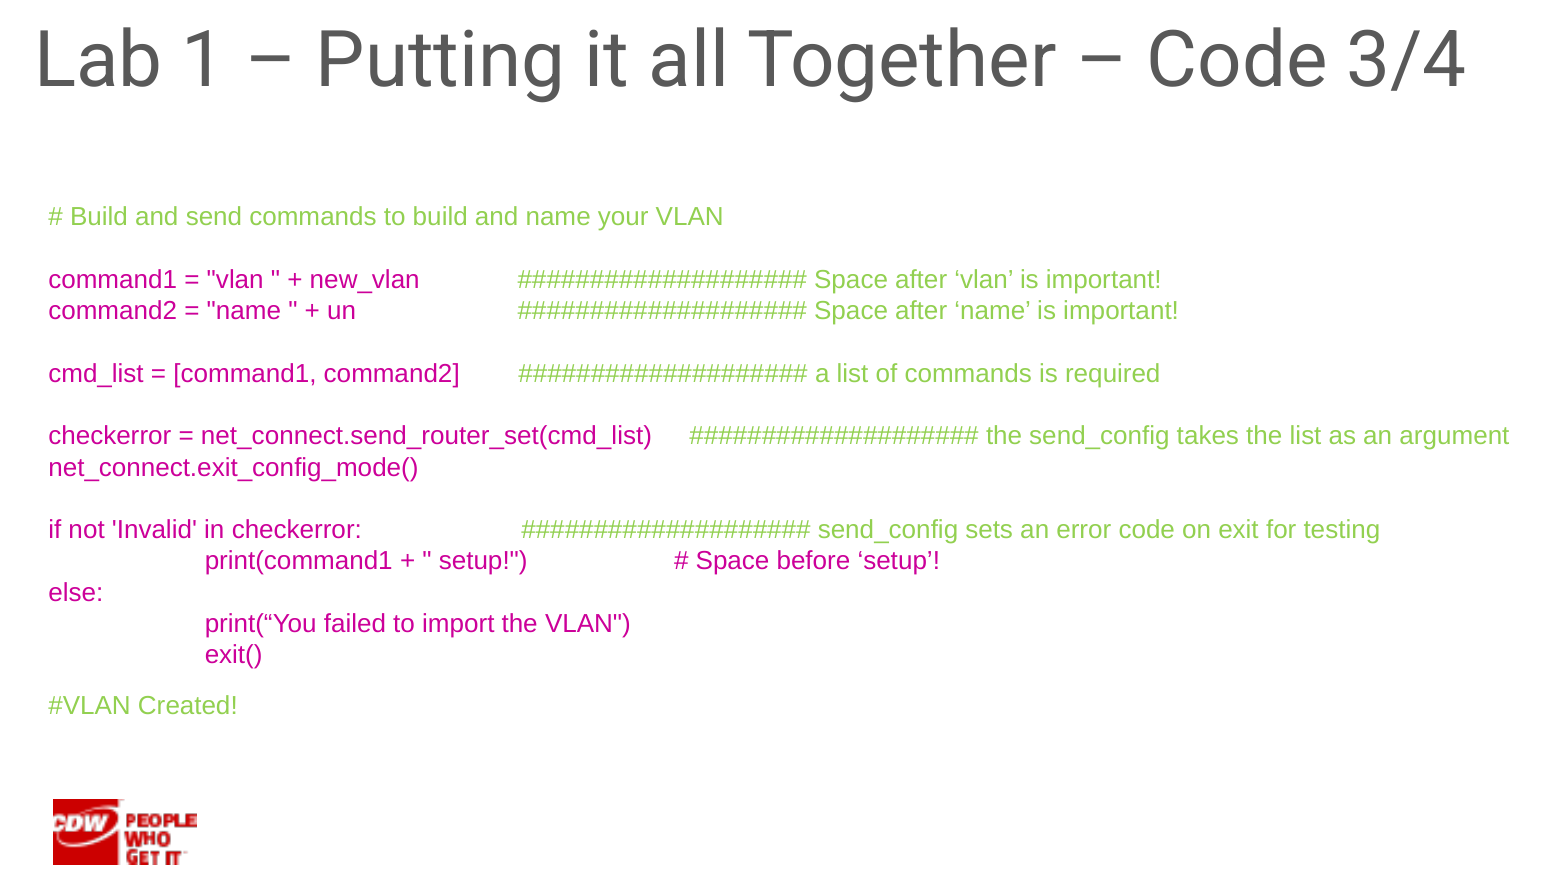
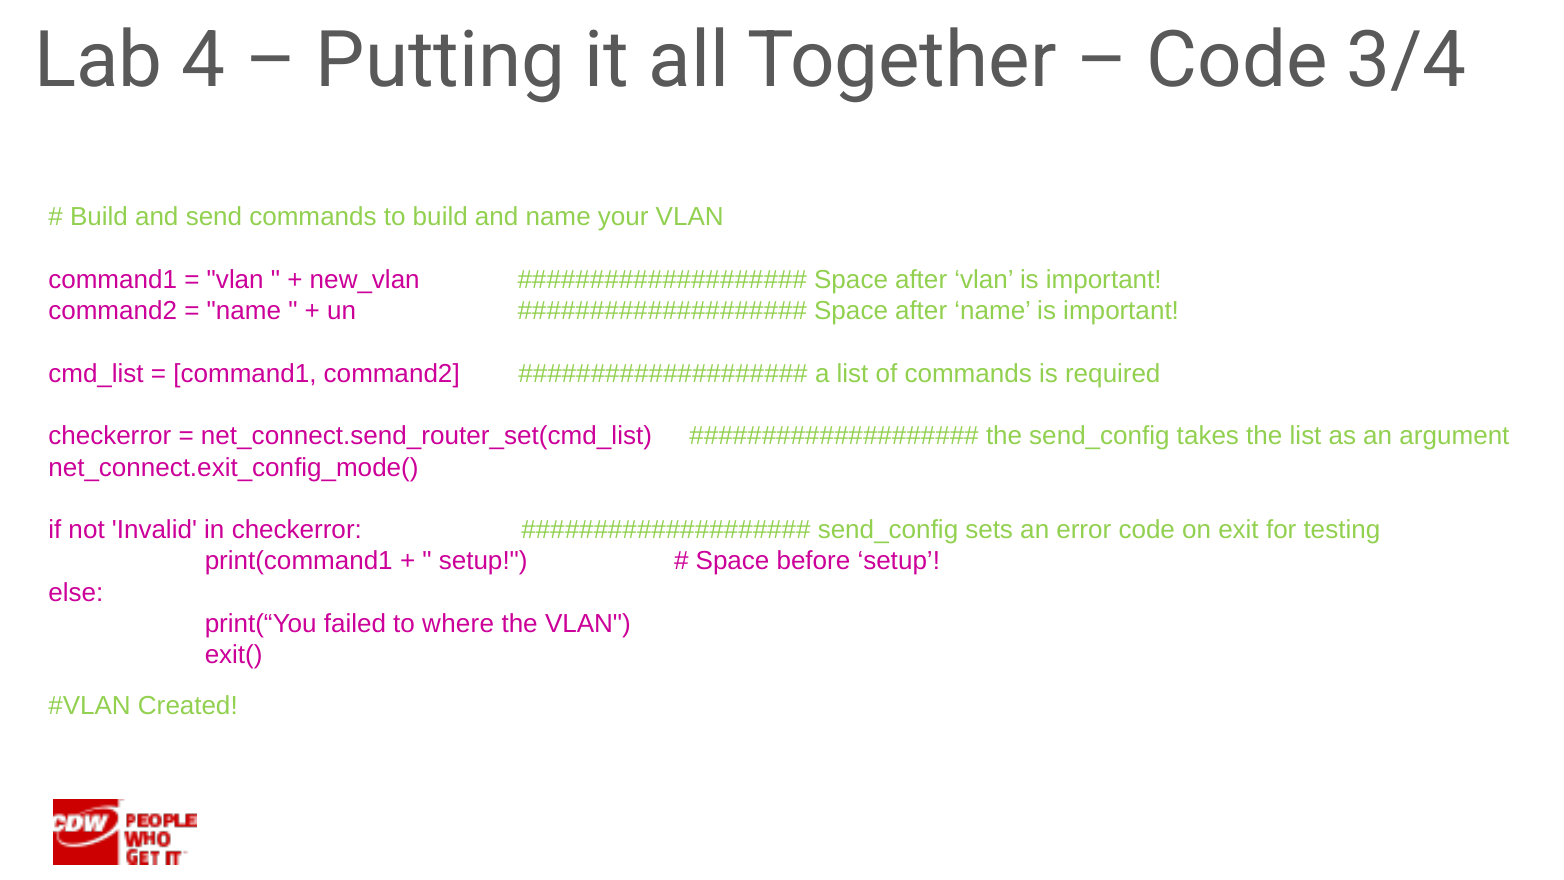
1: 1 -> 4
import: import -> where
